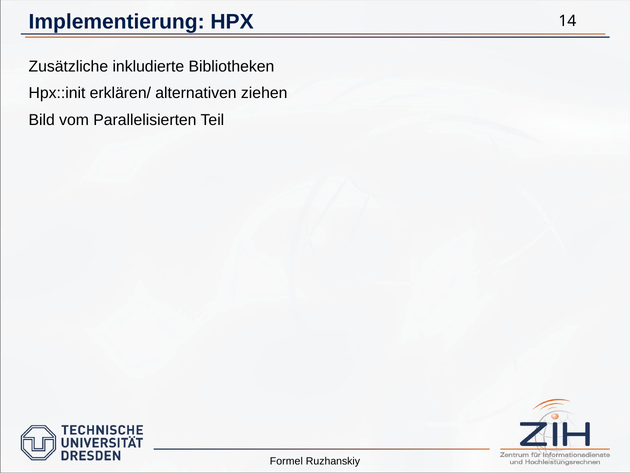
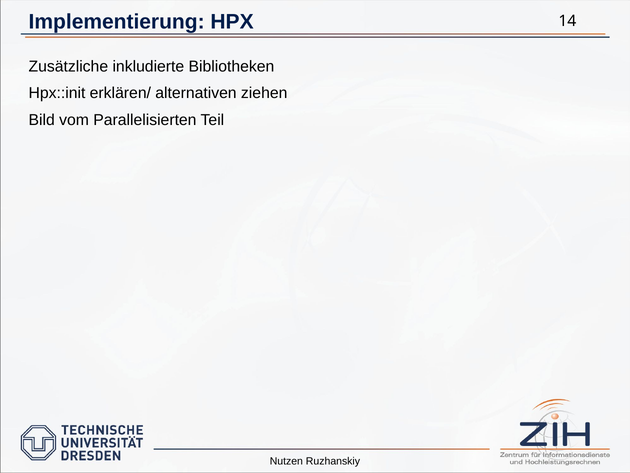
Formel: Formel -> Nutzen
